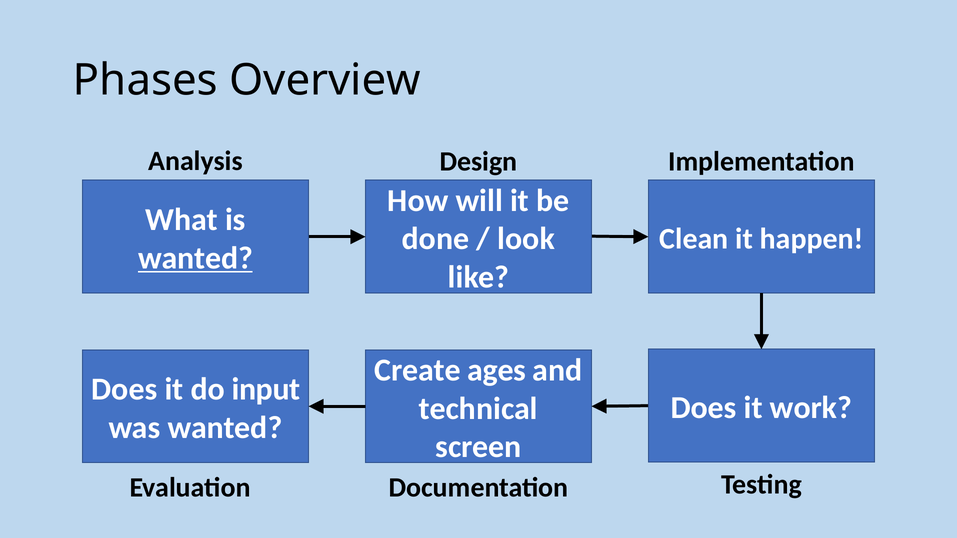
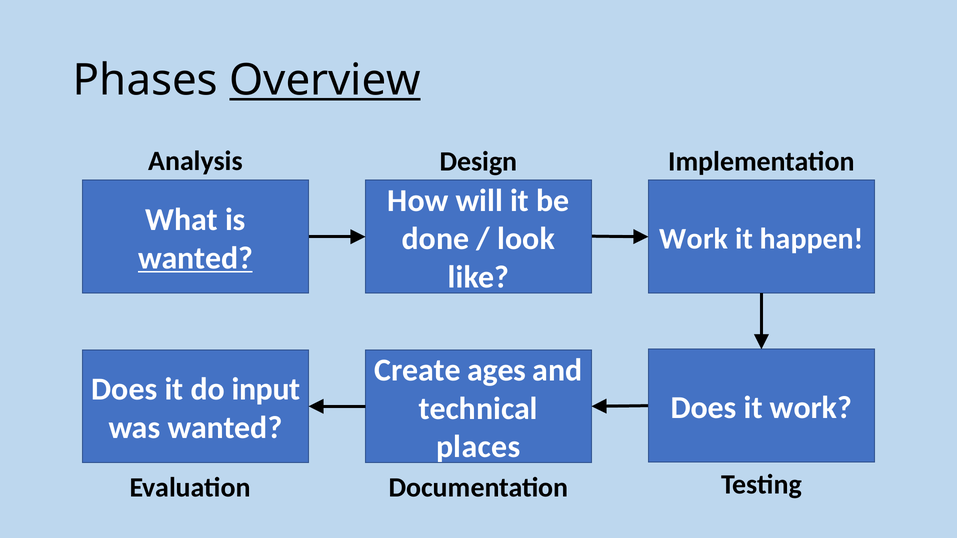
Overview underline: none -> present
Clean at (694, 239): Clean -> Work
screen: screen -> places
